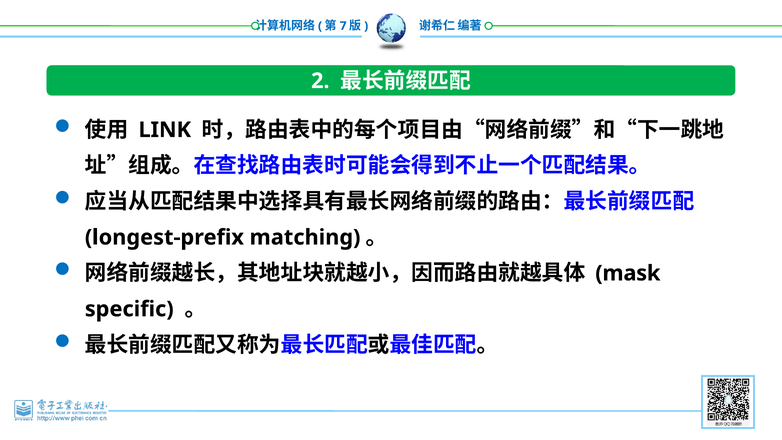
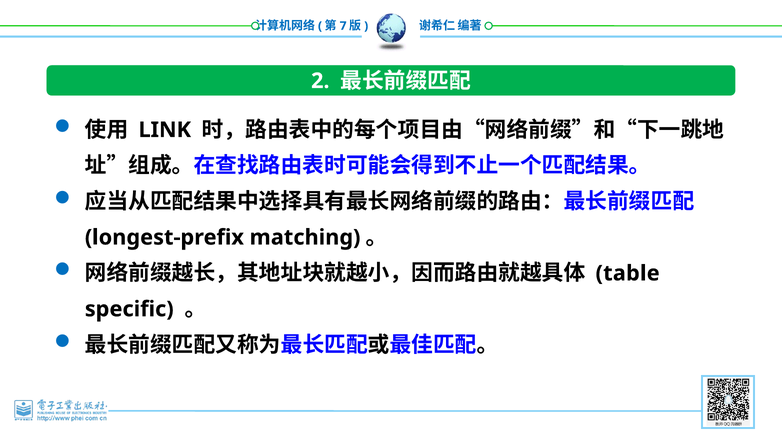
mask: mask -> table
